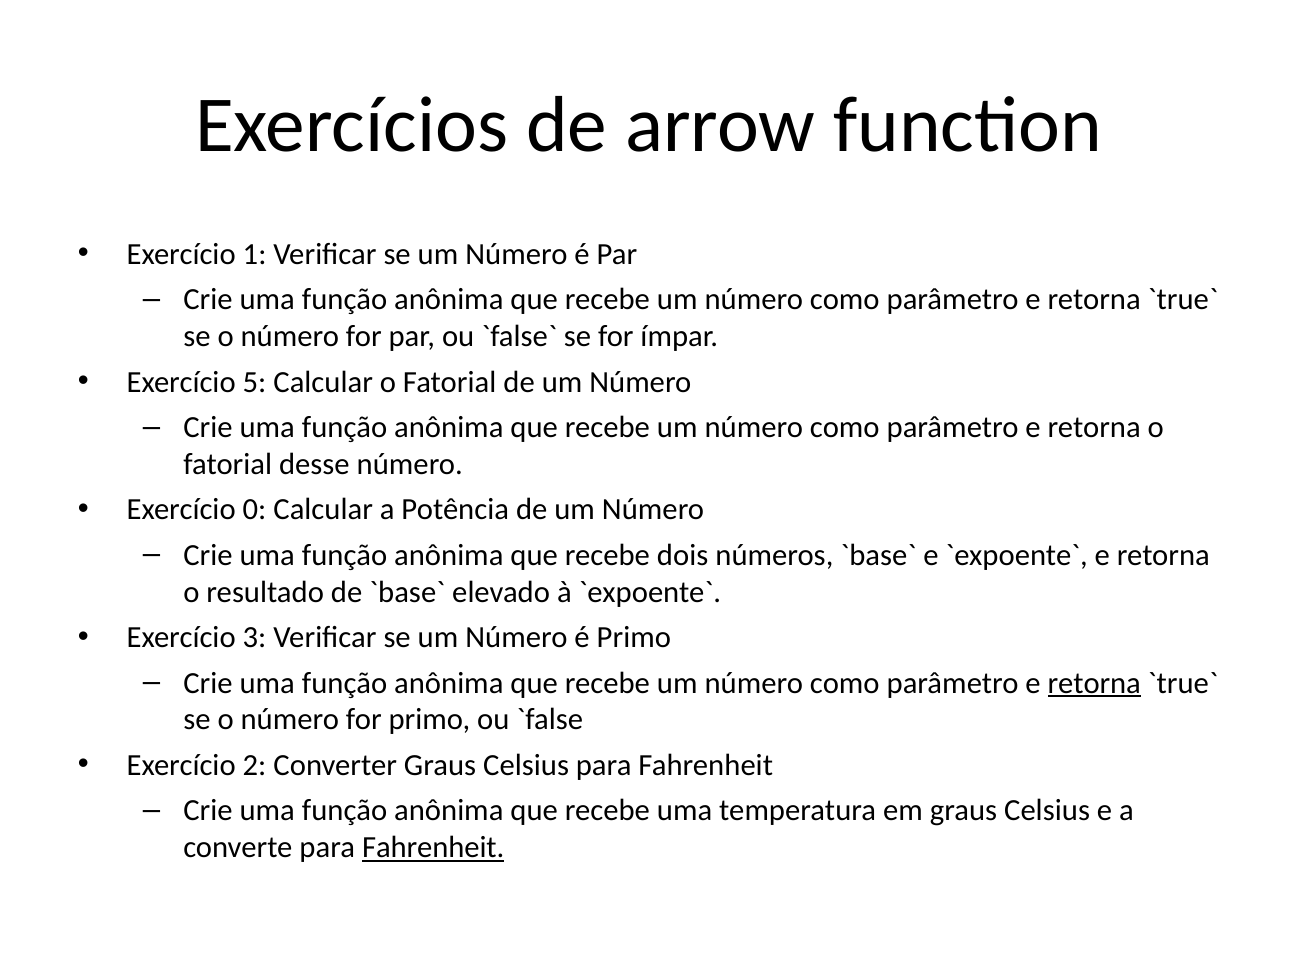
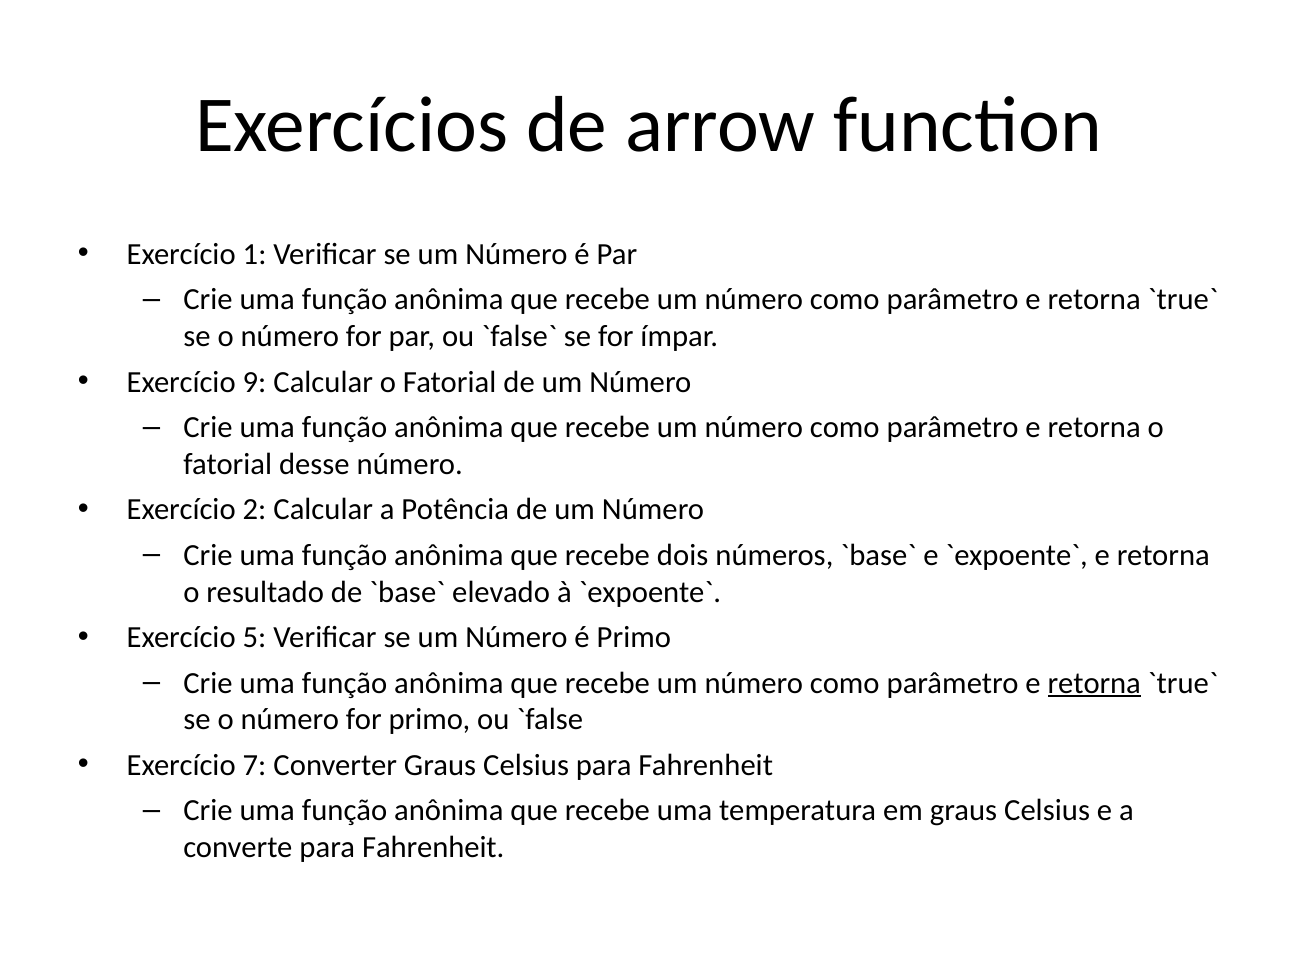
5: 5 -> 9
0: 0 -> 2
3: 3 -> 5
2: 2 -> 7
Fahrenheit at (433, 847) underline: present -> none
